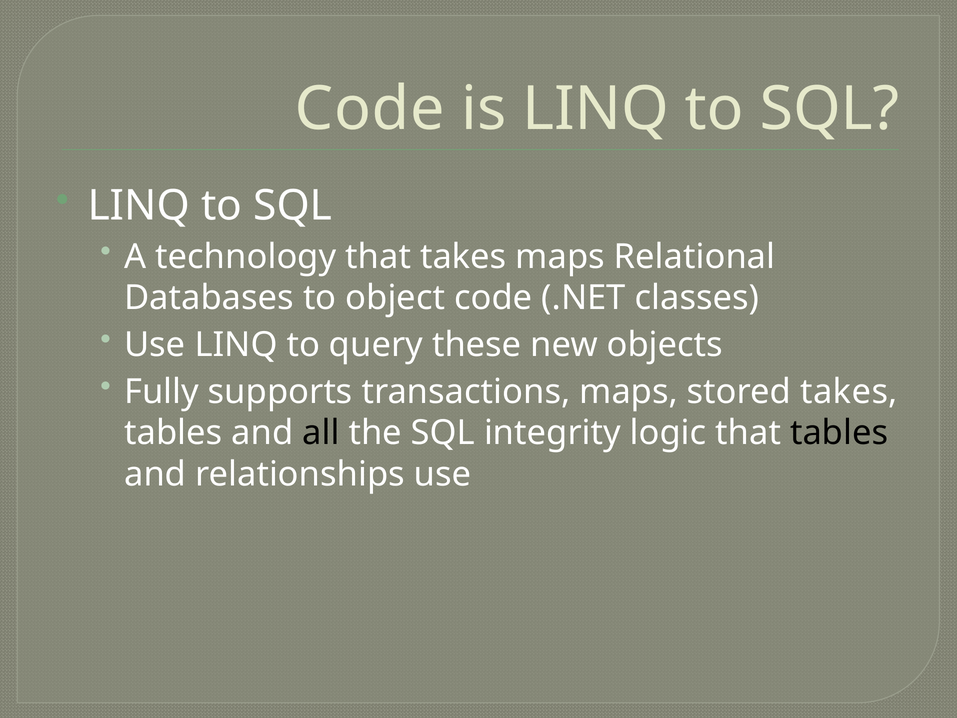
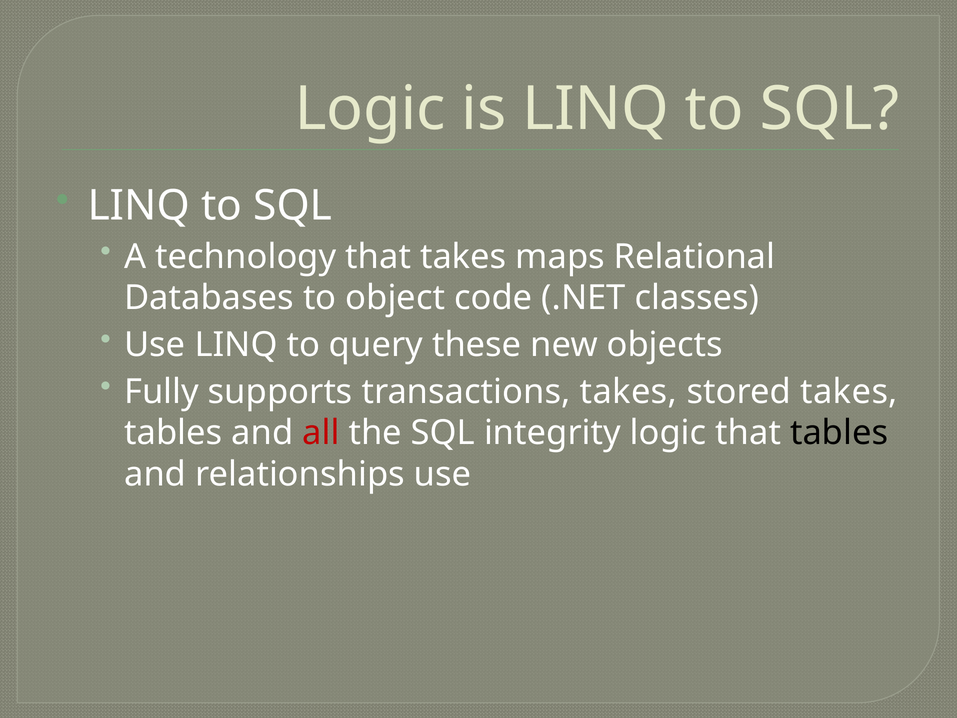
Code at (370, 109): Code -> Logic
transactions maps: maps -> takes
all colour: black -> red
